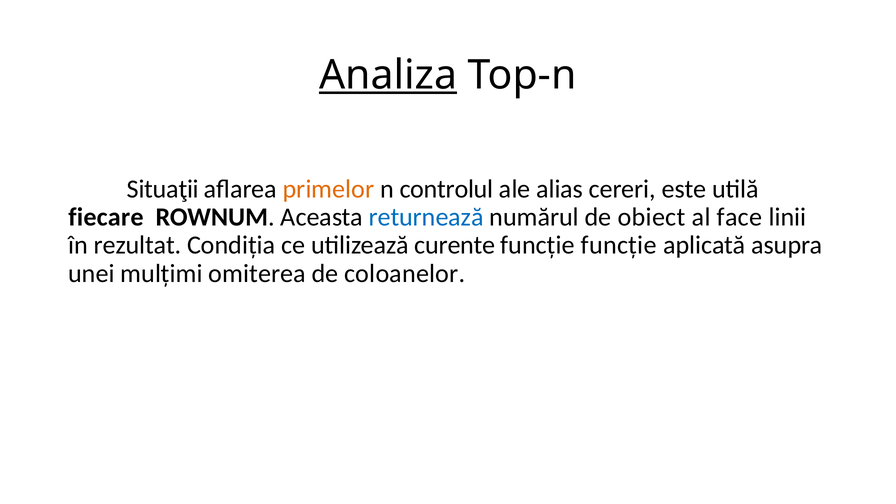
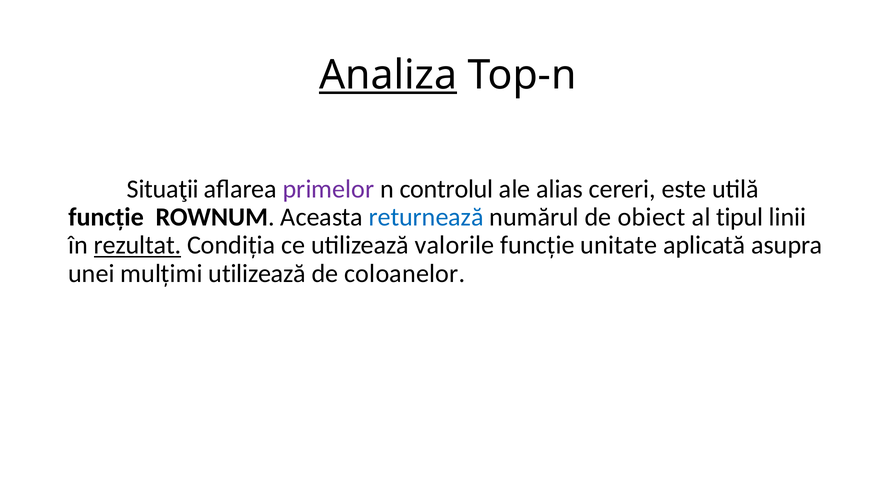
primelor colour: orange -> purple
fiecare at (106, 217): fiecare -> funcție
face: face -> tipul
rezultat underline: none -> present
curente: curente -> valorile
funcție funcție: funcție -> unitate
mulțimi omiterea: omiterea -> utilizează
